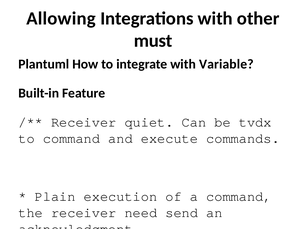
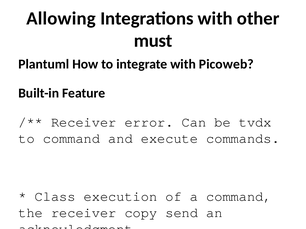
Variable: Variable -> Picoweb
quiet: quiet -> error
Plain: Plain -> Class
need: need -> copy
